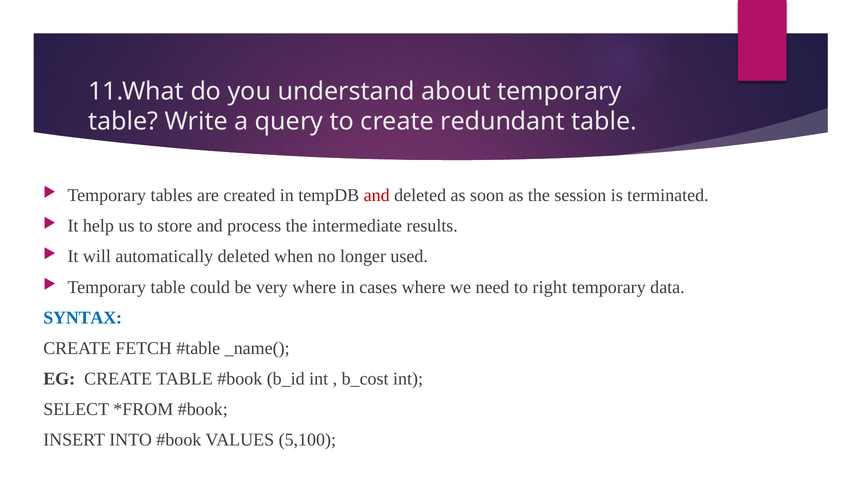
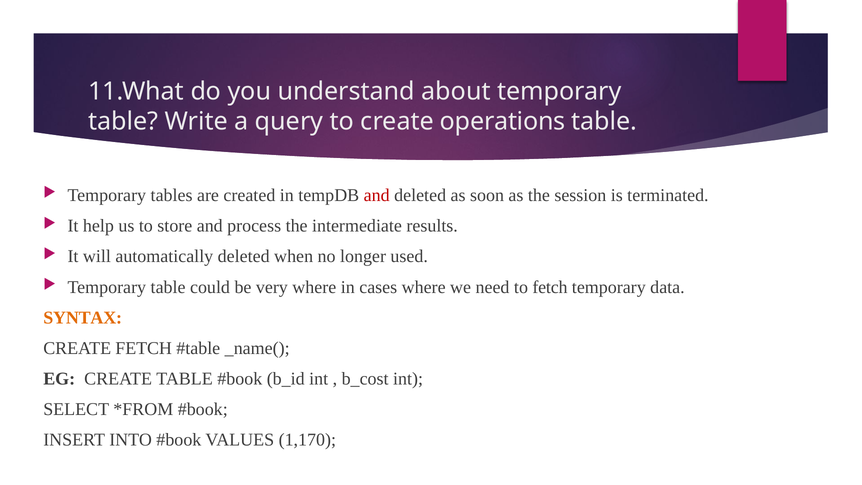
redundant: redundant -> operations
to right: right -> fetch
SYNTAX colour: blue -> orange
5,100: 5,100 -> 1,170
